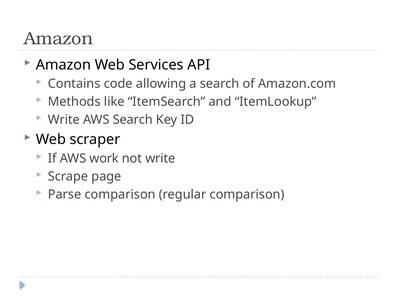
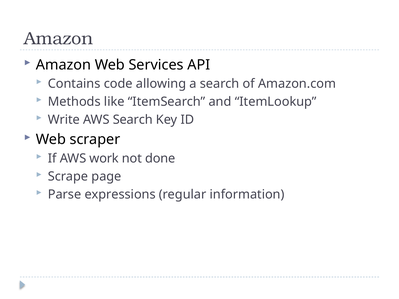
not write: write -> done
Parse comparison: comparison -> expressions
regular comparison: comparison -> information
